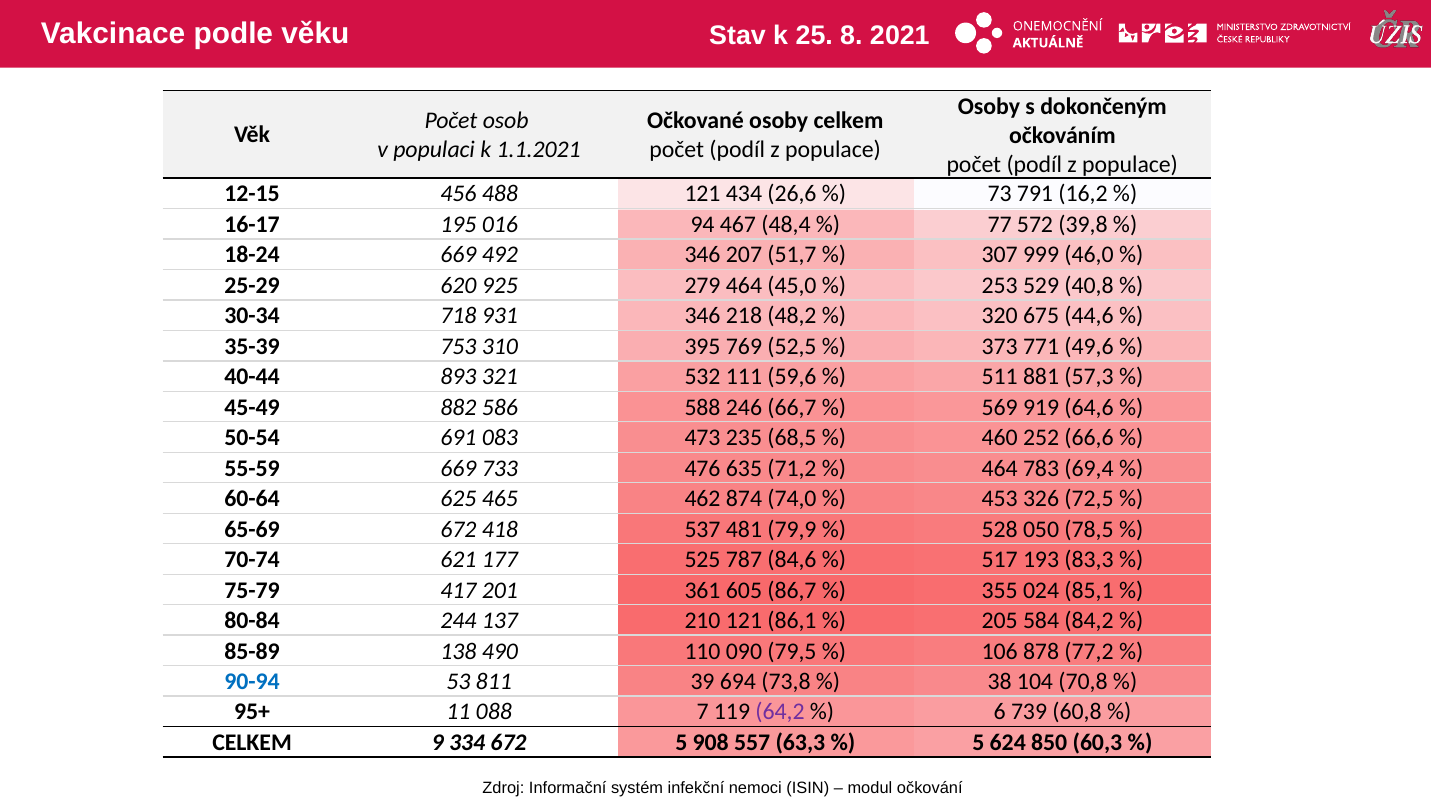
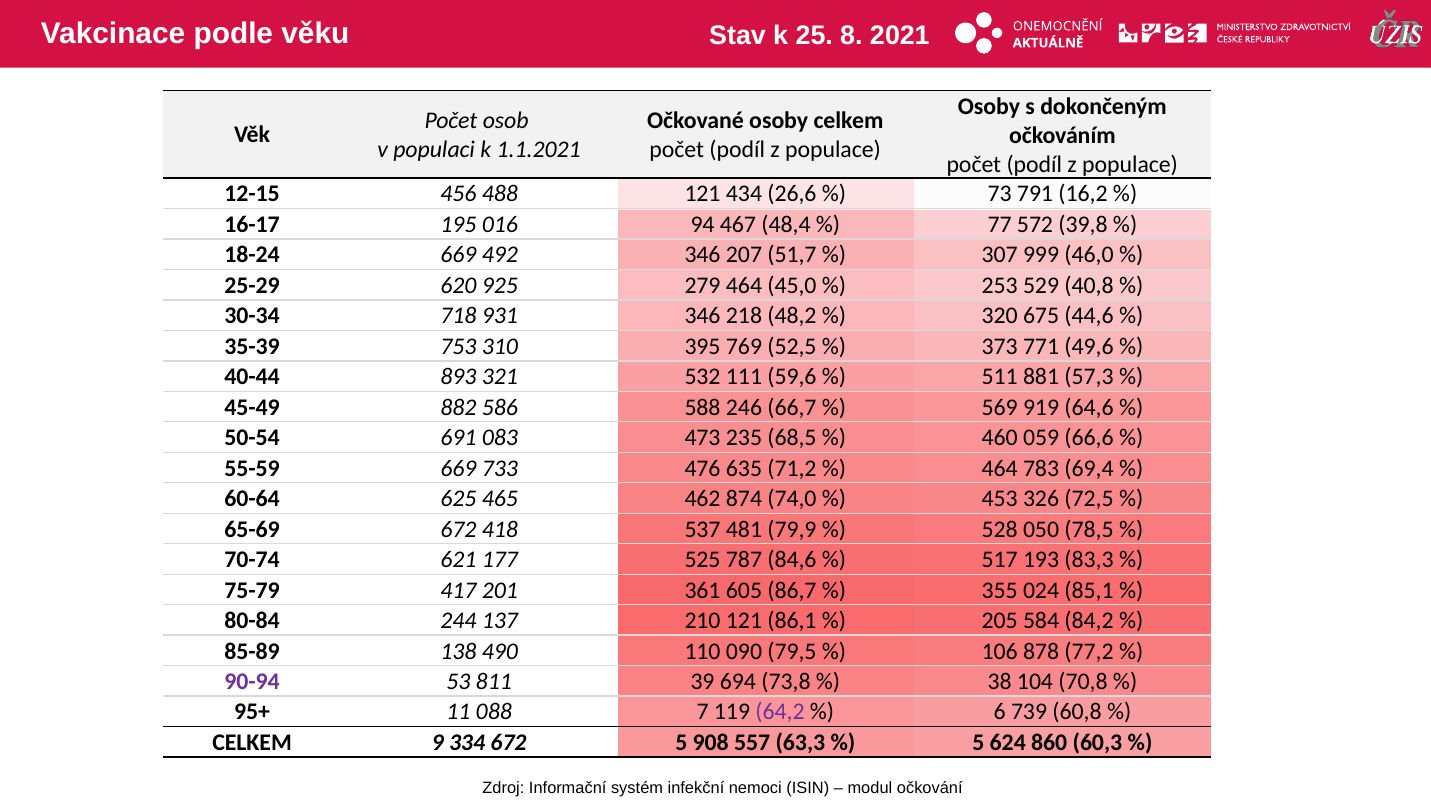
252: 252 -> 059
90-94 colour: blue -> purple
850: 850 -> 860
